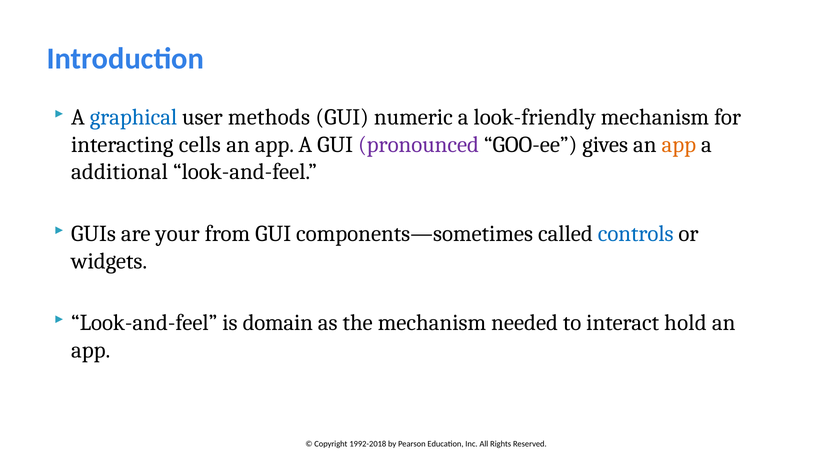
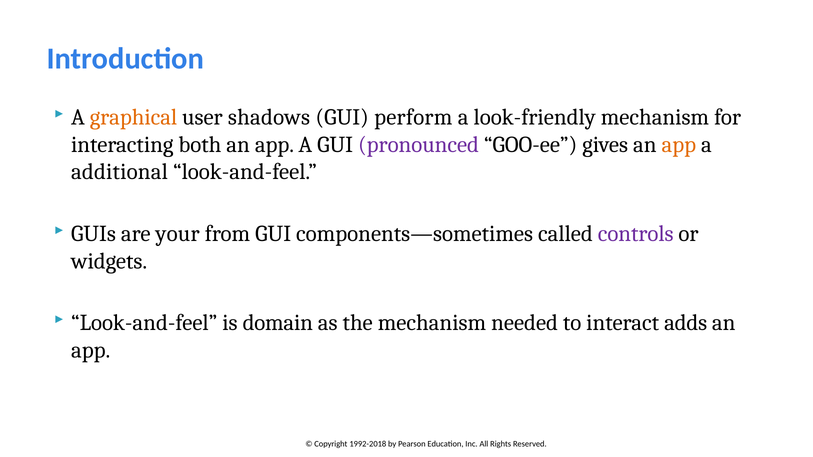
graphical colour: blue -> orange
methods: methods -> shadows
numeric: numeric -> perform
cells: cells -> both
controls colour: blue -> purple
hold: hold -> adds
